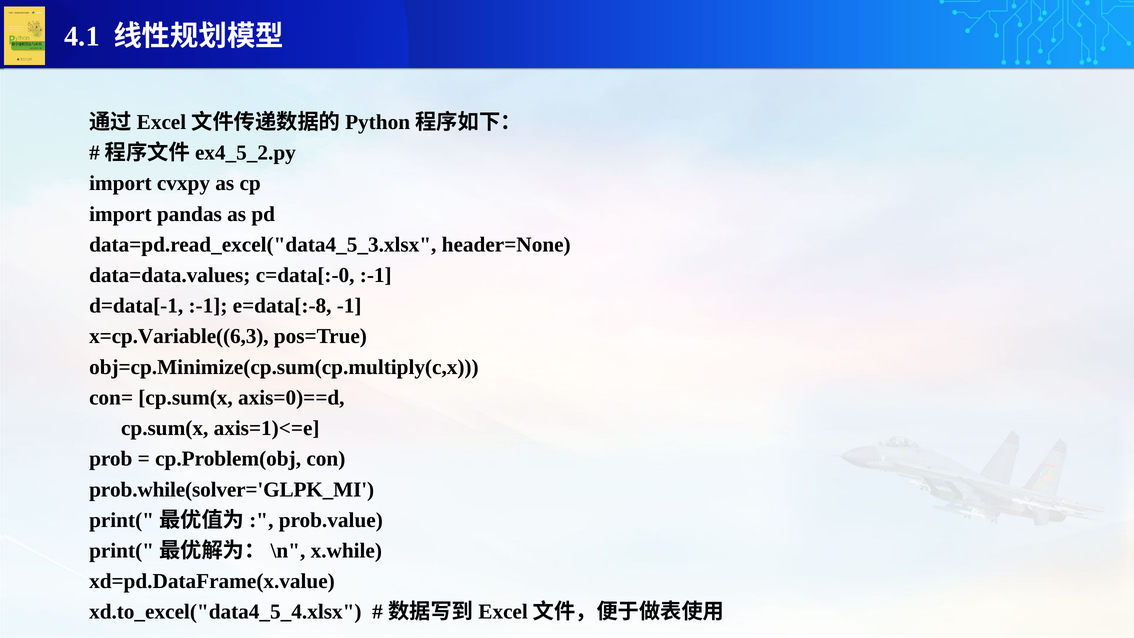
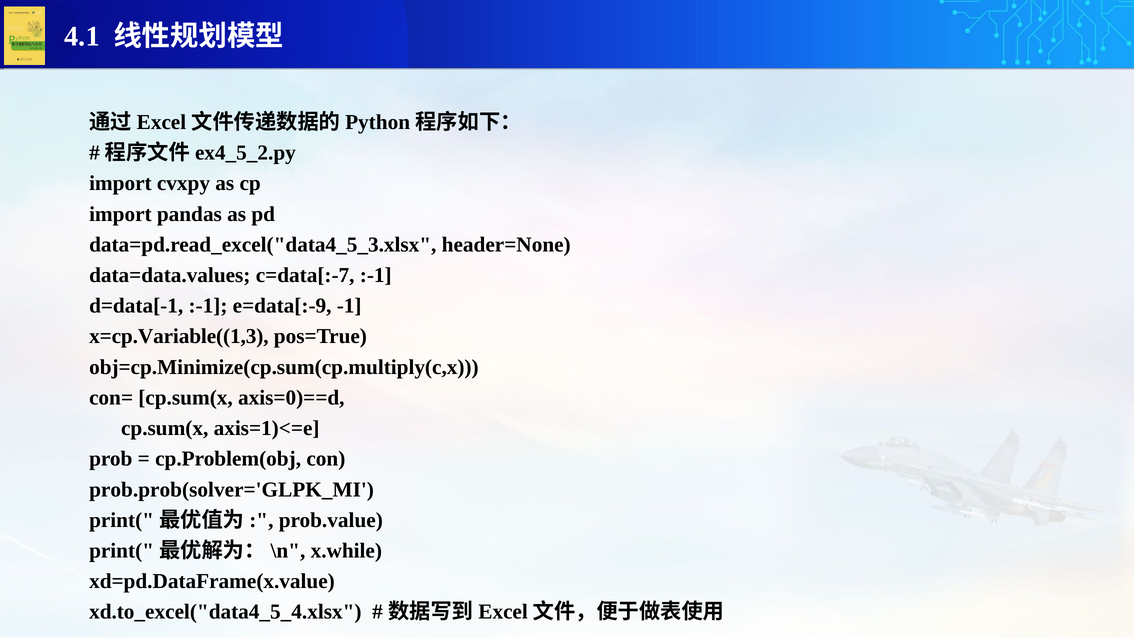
c=data[:-0: c=data[:-0 -> c=data[:-7
e=data[:-8: e=data[:-8 -> e=data[:-9
x=cp.Variable((6,3: x=cp.Variable((6,3 -> x=cp.Variable((1,3
prob.while(solver='GLPK_MI: prob.while(solver='GLPK_MI -> prob.prob(solver='GLPK_MI
